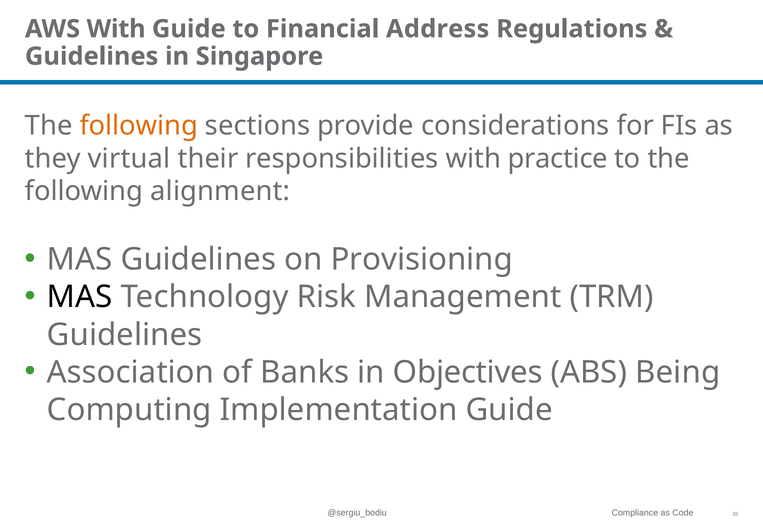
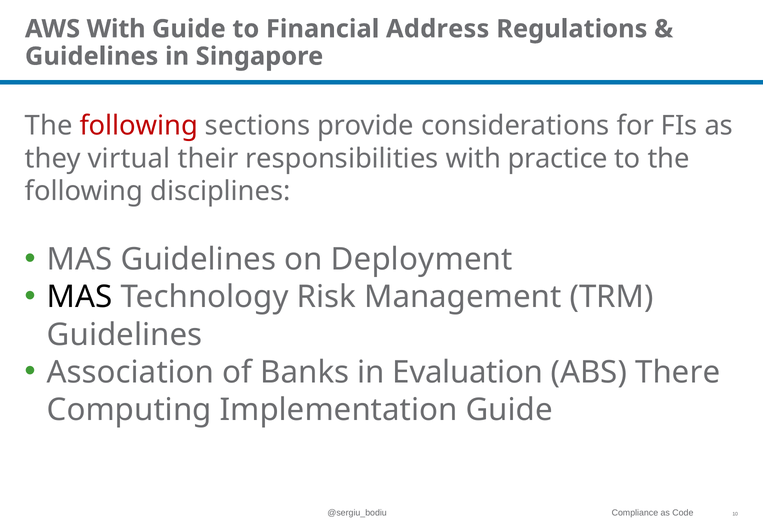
following at (139, 126) colour: orange -> red
alignment: alignment -> disciplines
Provisioning: Provisioning -> Deployment
Objectives: Objectives -> Evaluation
Being: Being -> There
